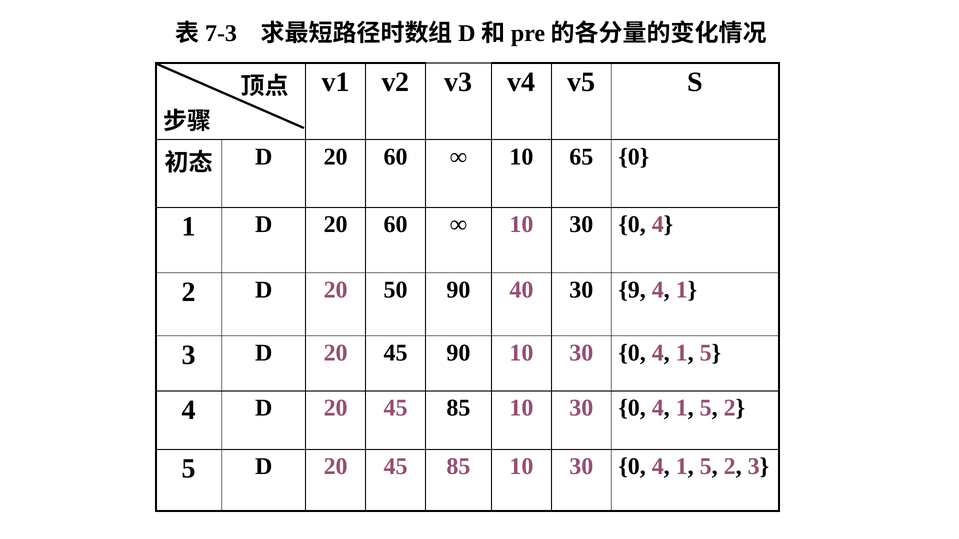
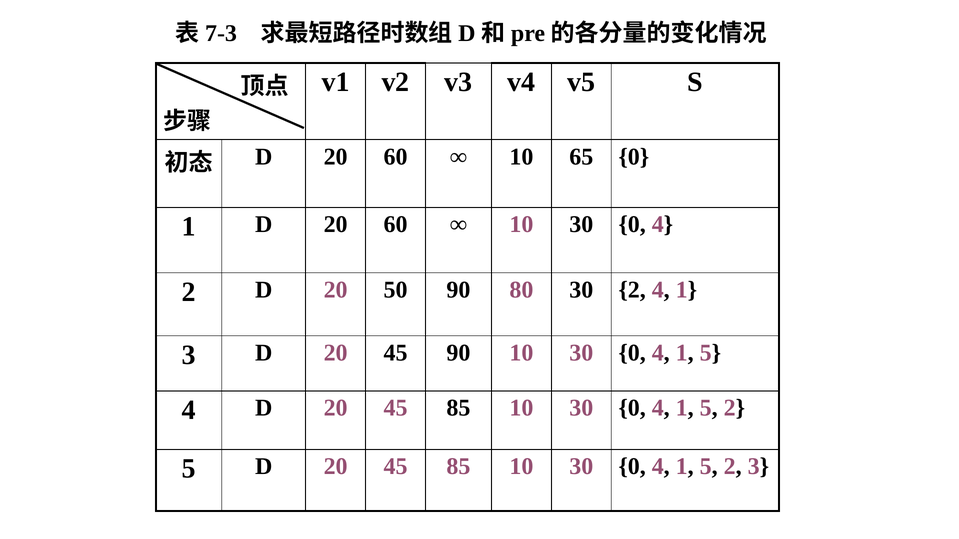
40: 40 -> 80
30 9: 9 -> 2
